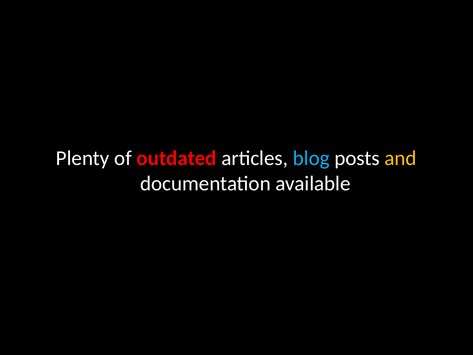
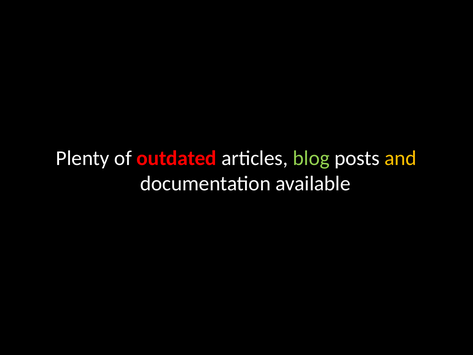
blog colour: light blue -> light green
